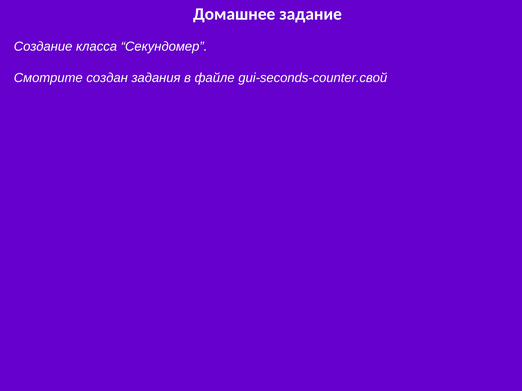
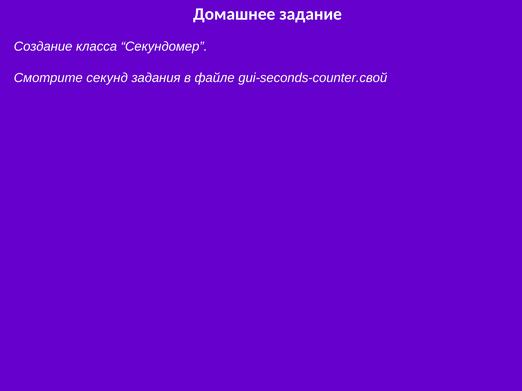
создан: создан -> секунд
